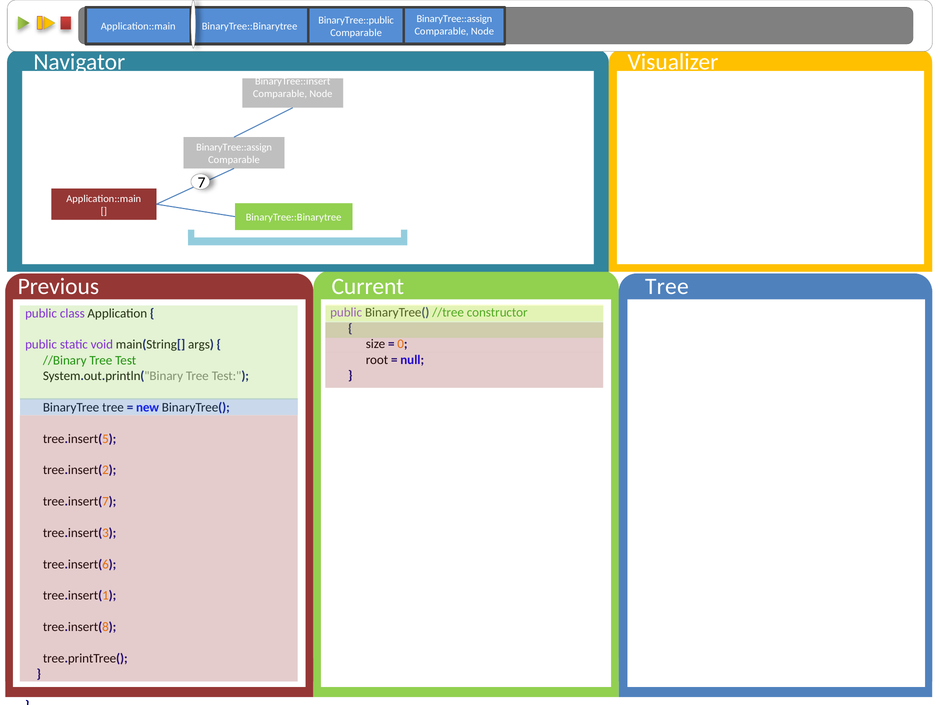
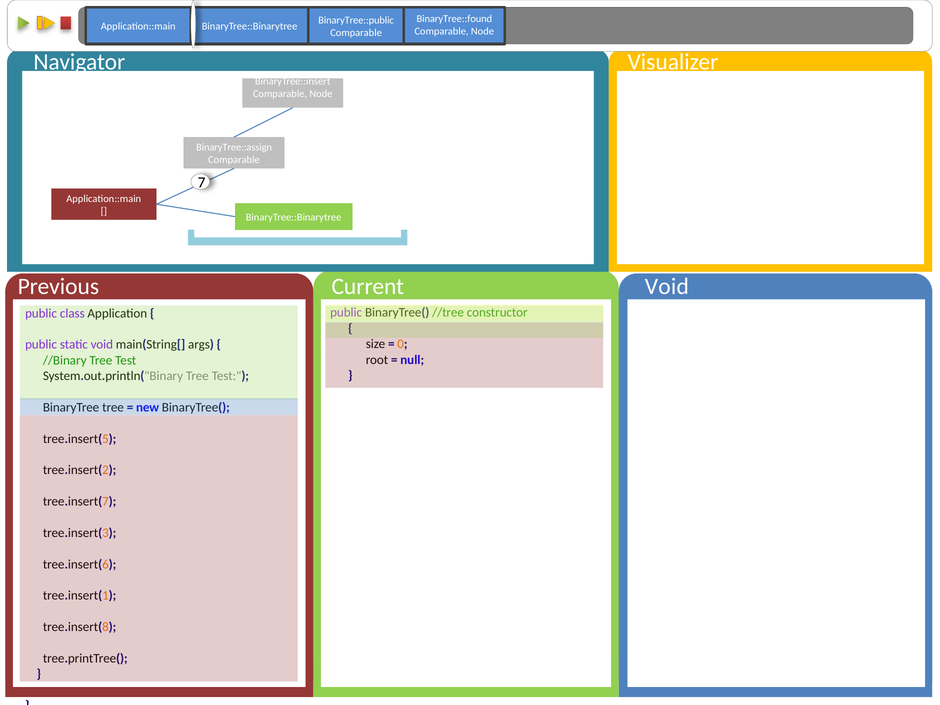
BinaryTree::assign at (454, 19): BinaryTree::assign -> BinaryTree::found
Current Tree: Tree -> Void
